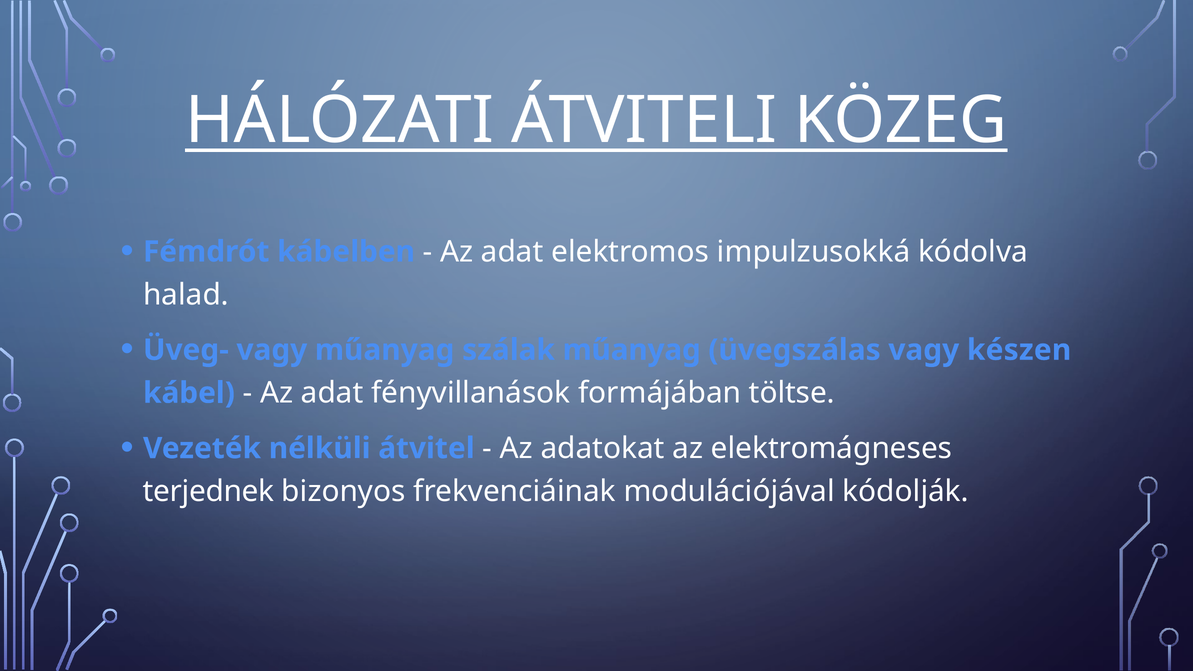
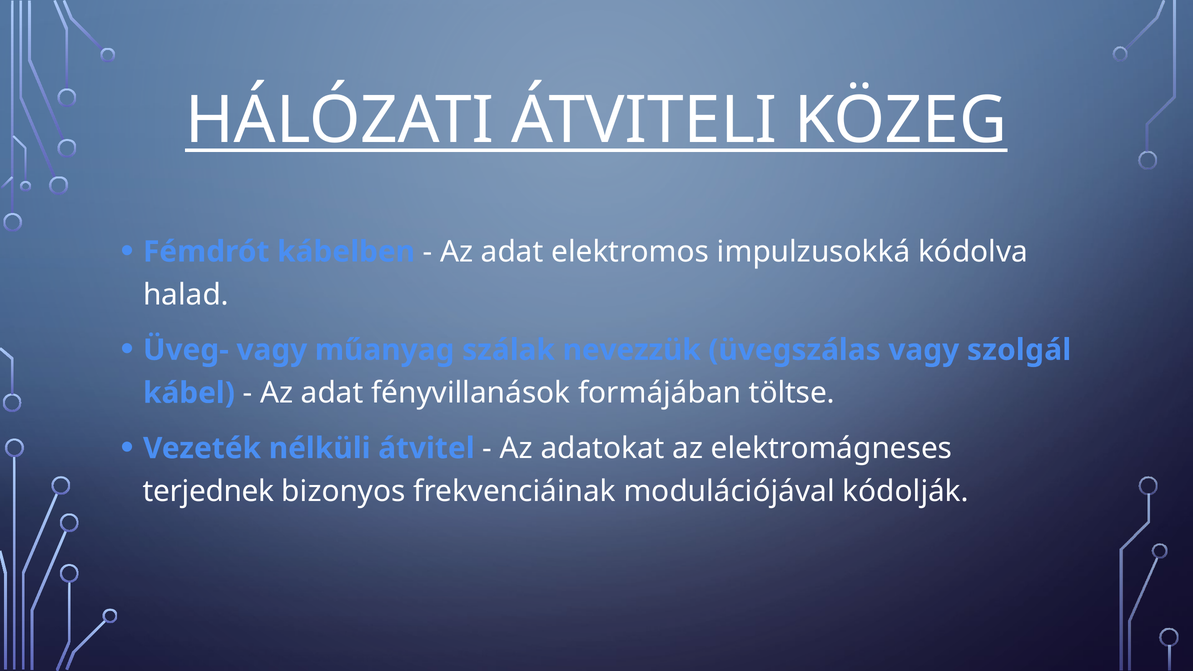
szálak műanyag: műanyag -> nevezzük
készen: készen -> szolgál
